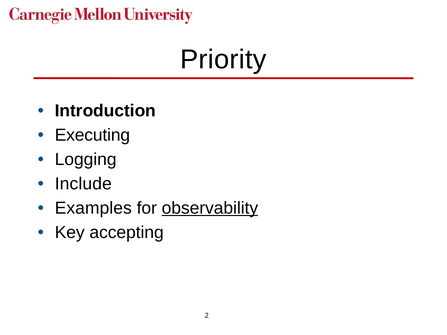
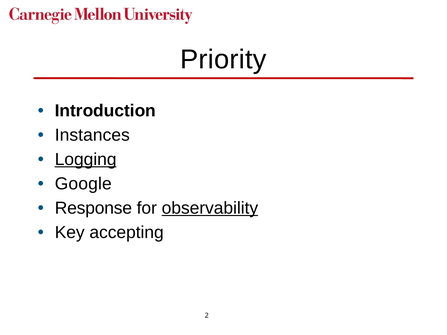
Executing: Executing -> Instances
Logging underline: none -> present
Include: Include -> Google
Examples: Examples -> Response
